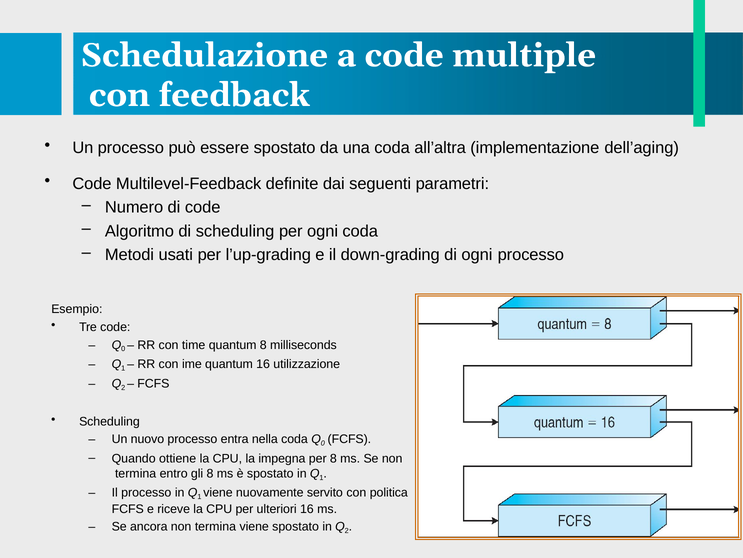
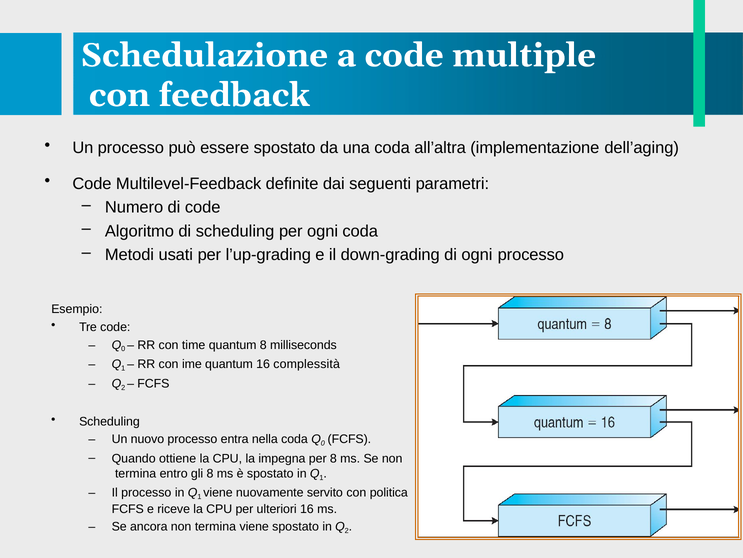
utilizzazione: utilizzazione -> complessità
